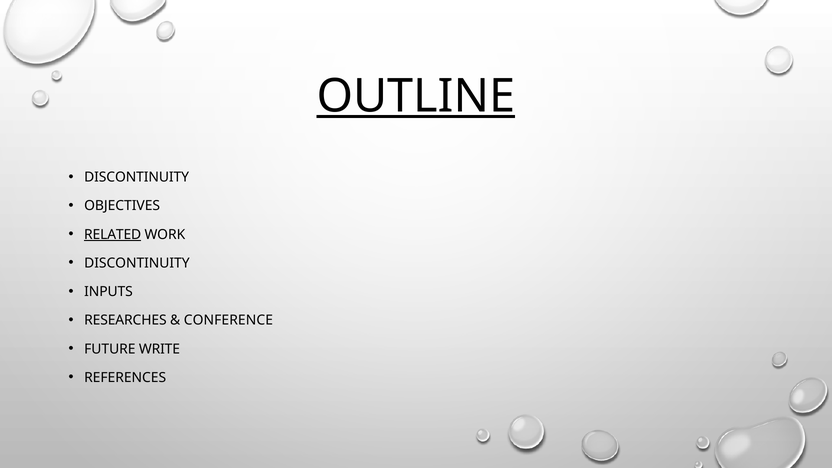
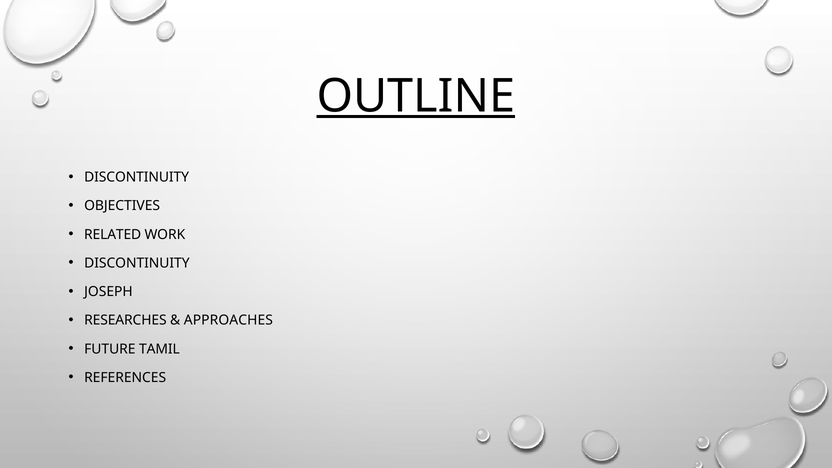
RELATED underline: present -> none
INPUTS: INPUTS -> JOSEPH
CONFERENCE: CONFERENCE -> APPROACHES
WRITE: WRITE -> TAMIL
